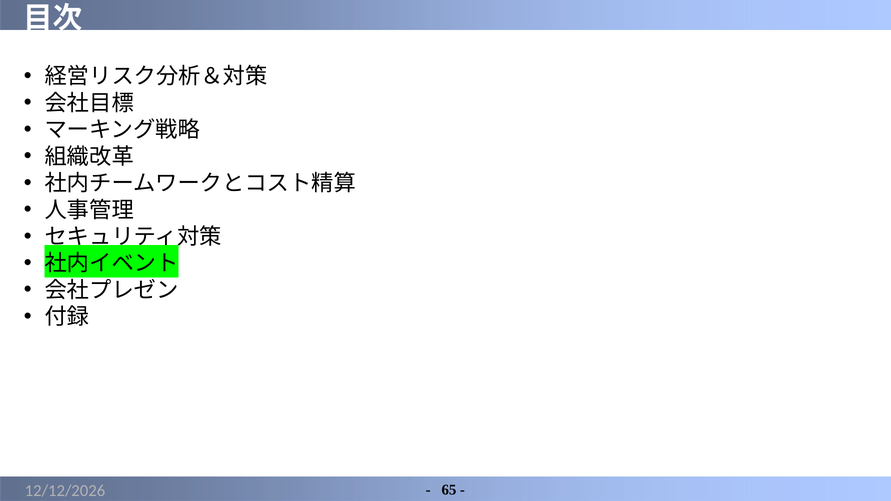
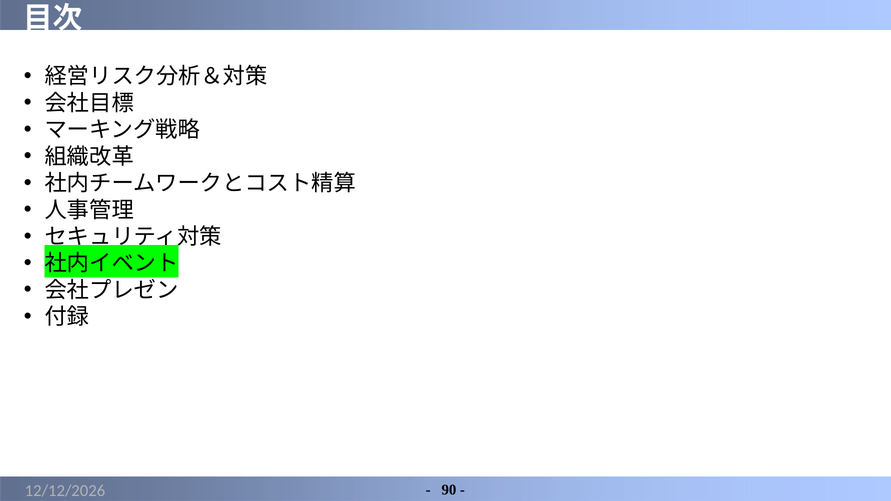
65: 65 -> 90
